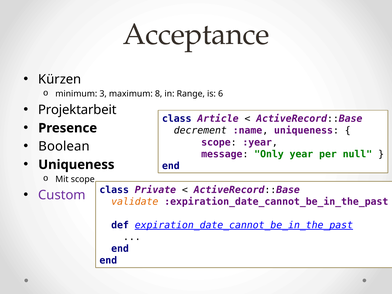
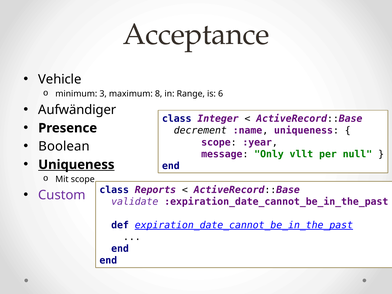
Kürzen: Kürzen -> Vehicle
Projektarbeit: Projektarbeit -> Aufwändiger
Article: Article -> Integer
year: year -> vllt
Uniqueness at (76, 165) underline: none -> present
Private: Private -> Reports
validate colour: orange -> purple
